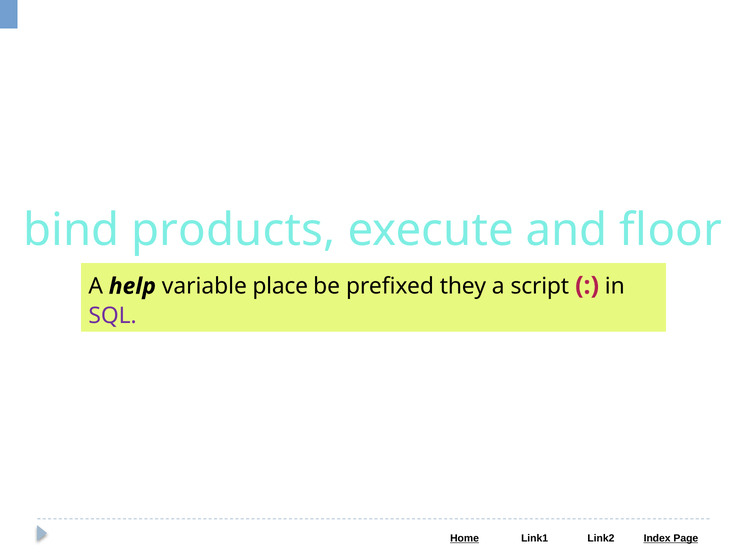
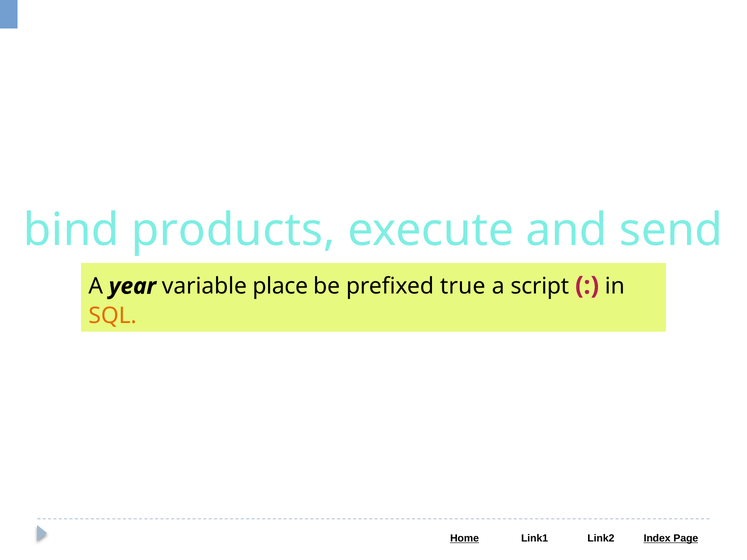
floor: floor -> send
help: help -> year
they: they -> true
SQL colour: purple -> orange
